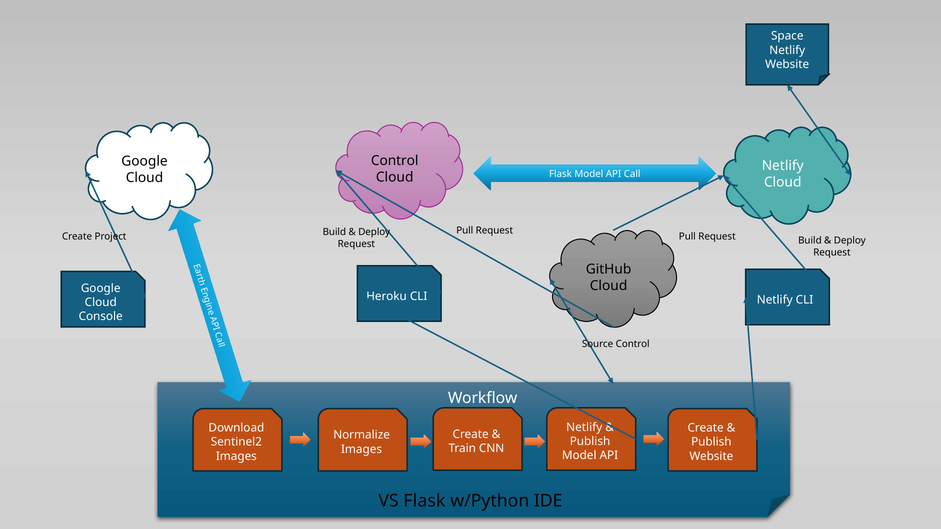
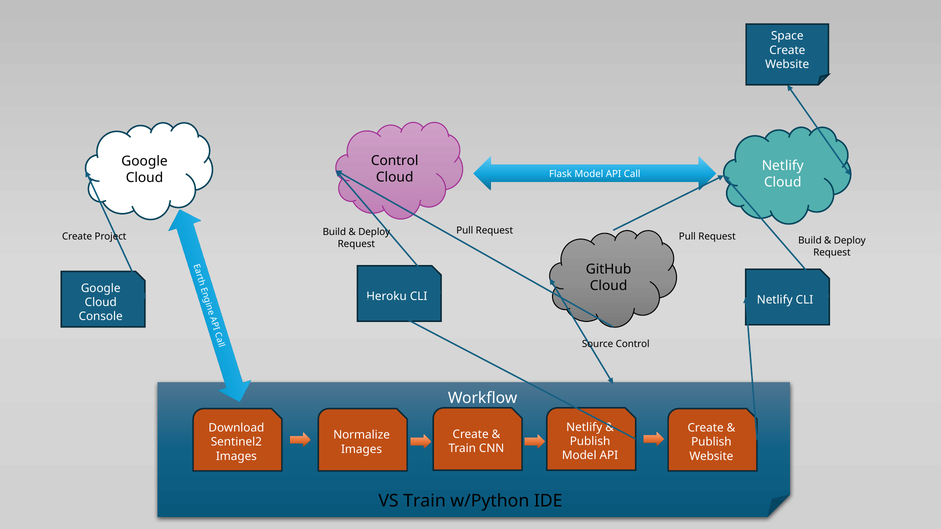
Netlify at (787, 50): Netlify -> Create
VS Flask: Flask -> Train
